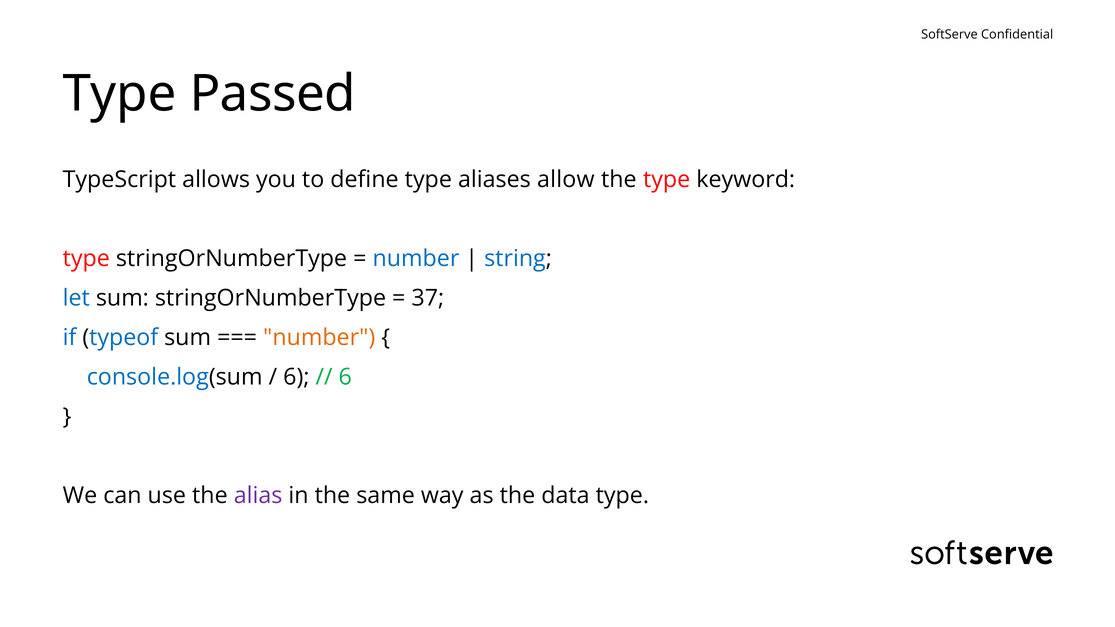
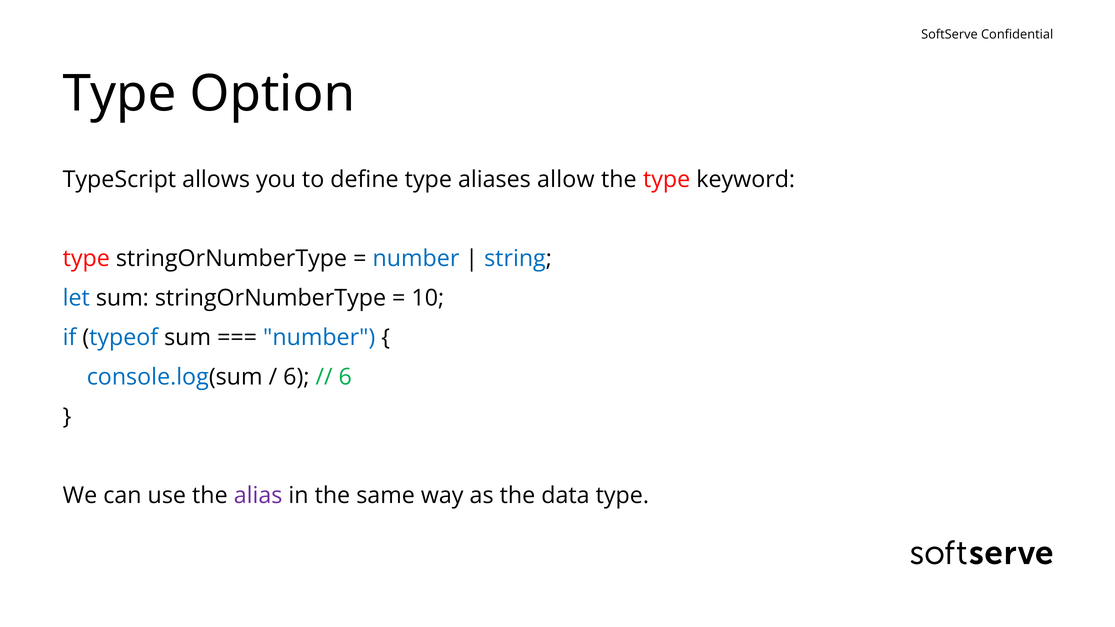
Passed: Passed -> Option
37: 37 -> 10
number at (319, 338) colour: orange -> blue
